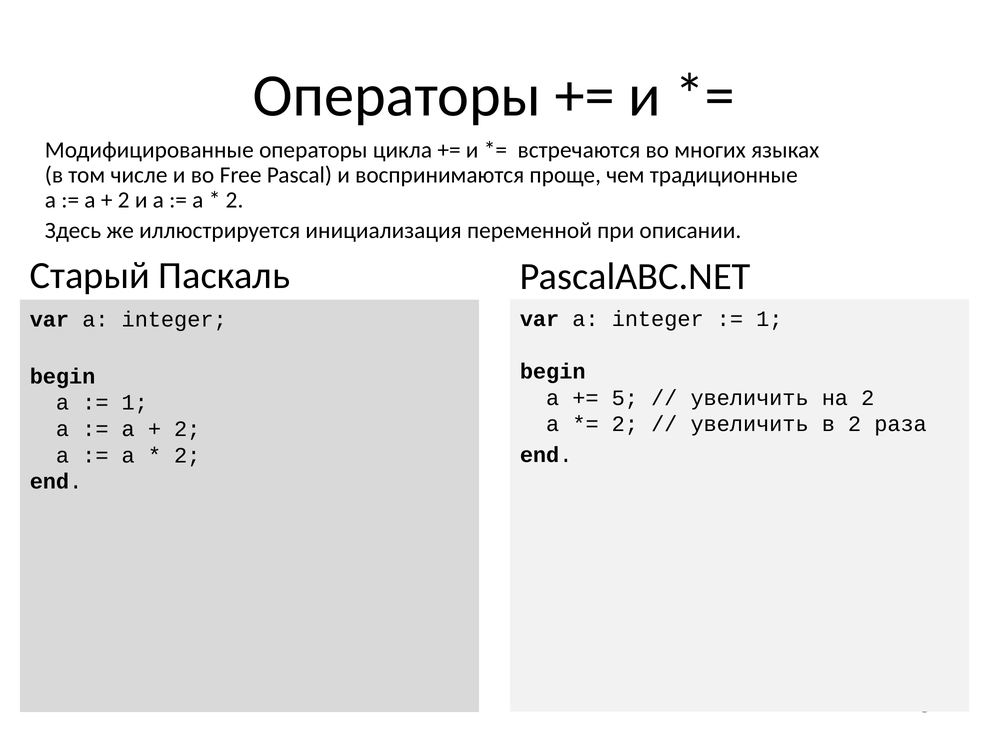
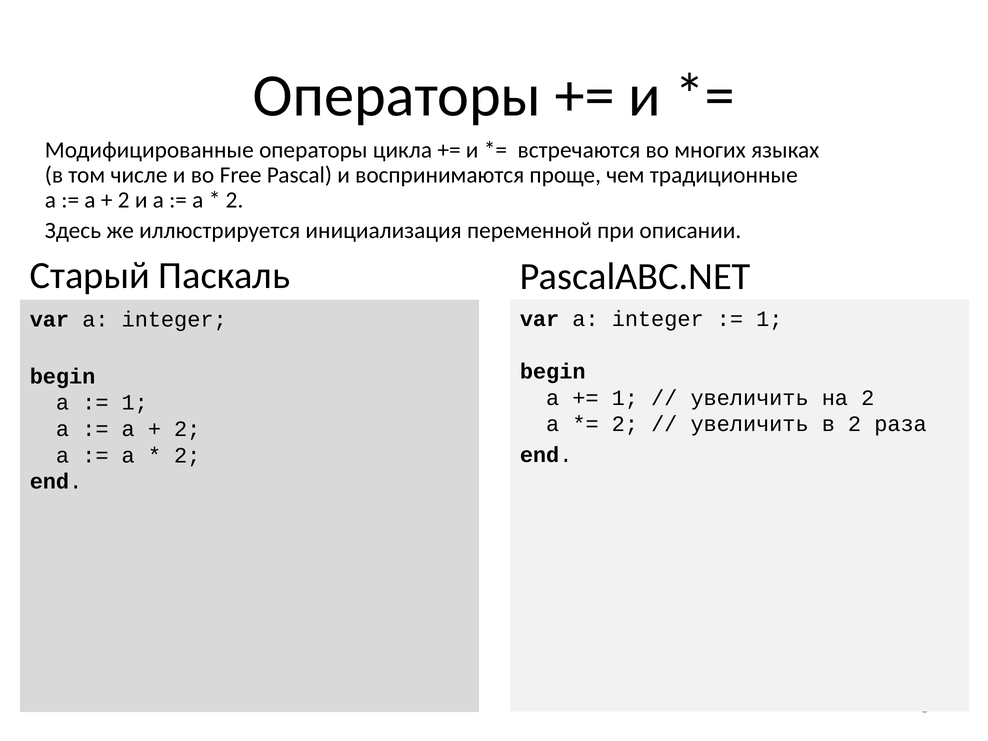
5 at (625, 398): 5 -> 1
